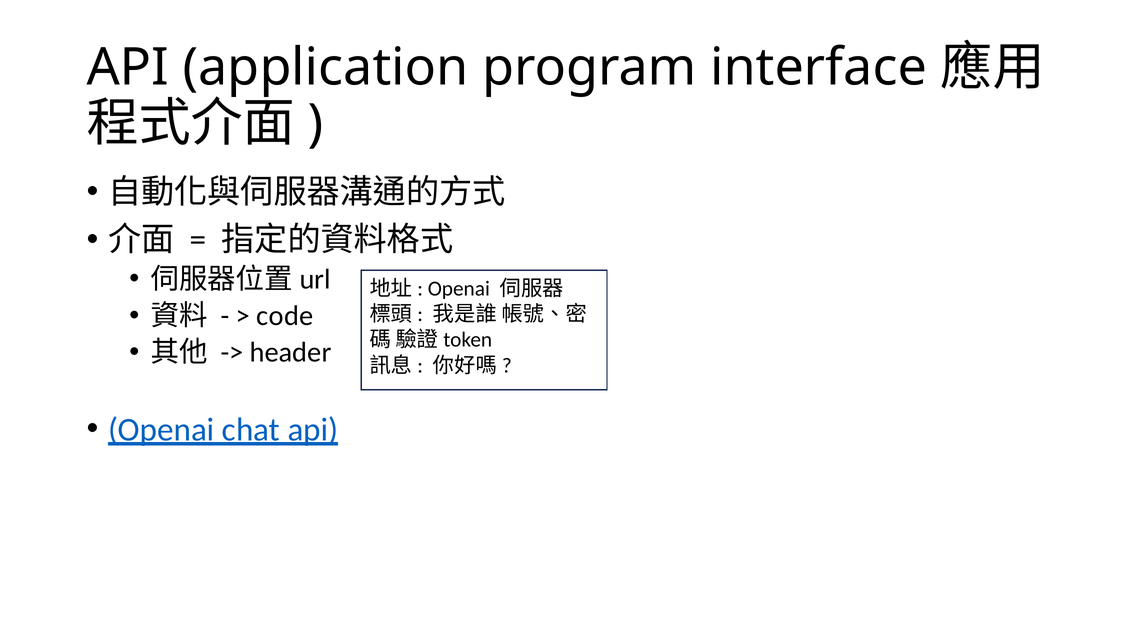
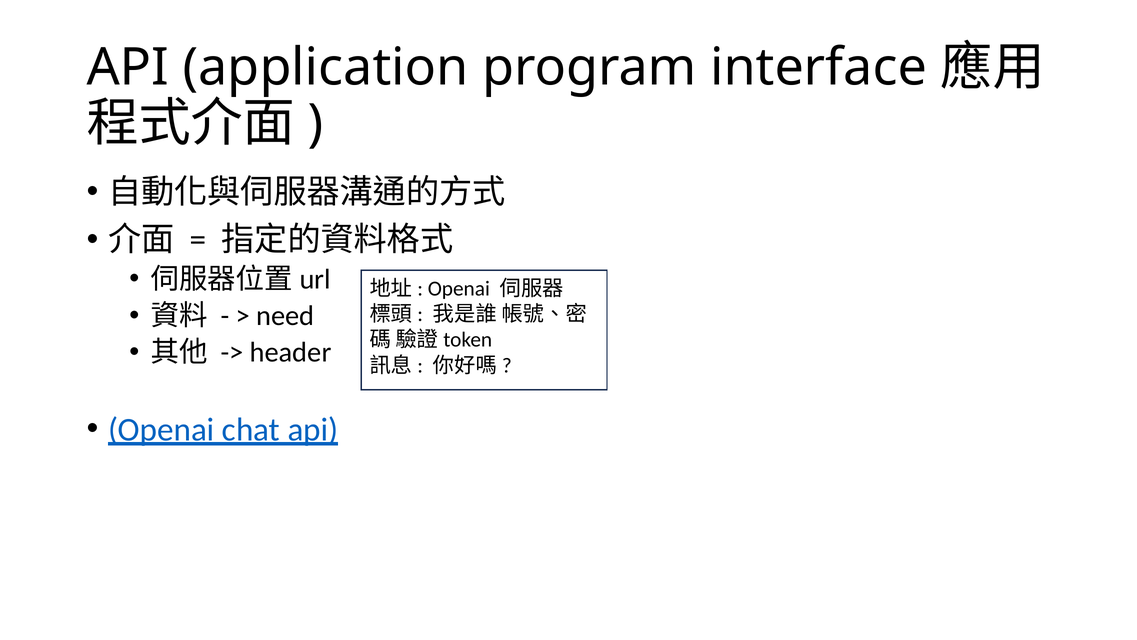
code: code -> need
